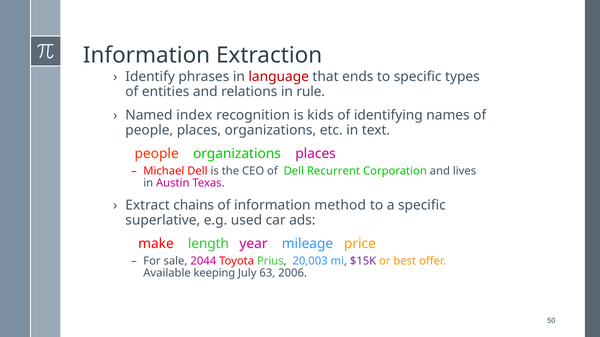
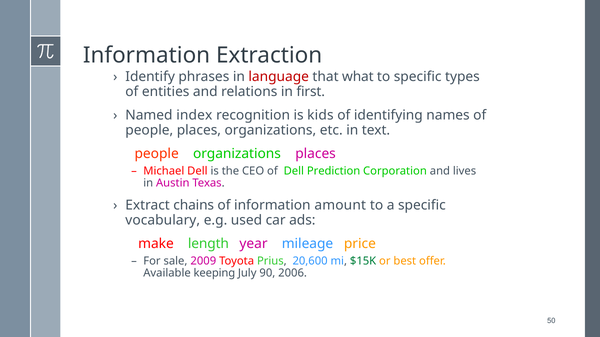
ends: ends -> what
rule: rule -> first
Recurrent: Recurrent -> Prediction
method: method -> amount
superlative: superlative -> vocabulary
2044: 2044 -> 2009
20,003: 20,003 -> 20,600
$15K colour: purple -> green
63: 63 -> 90
